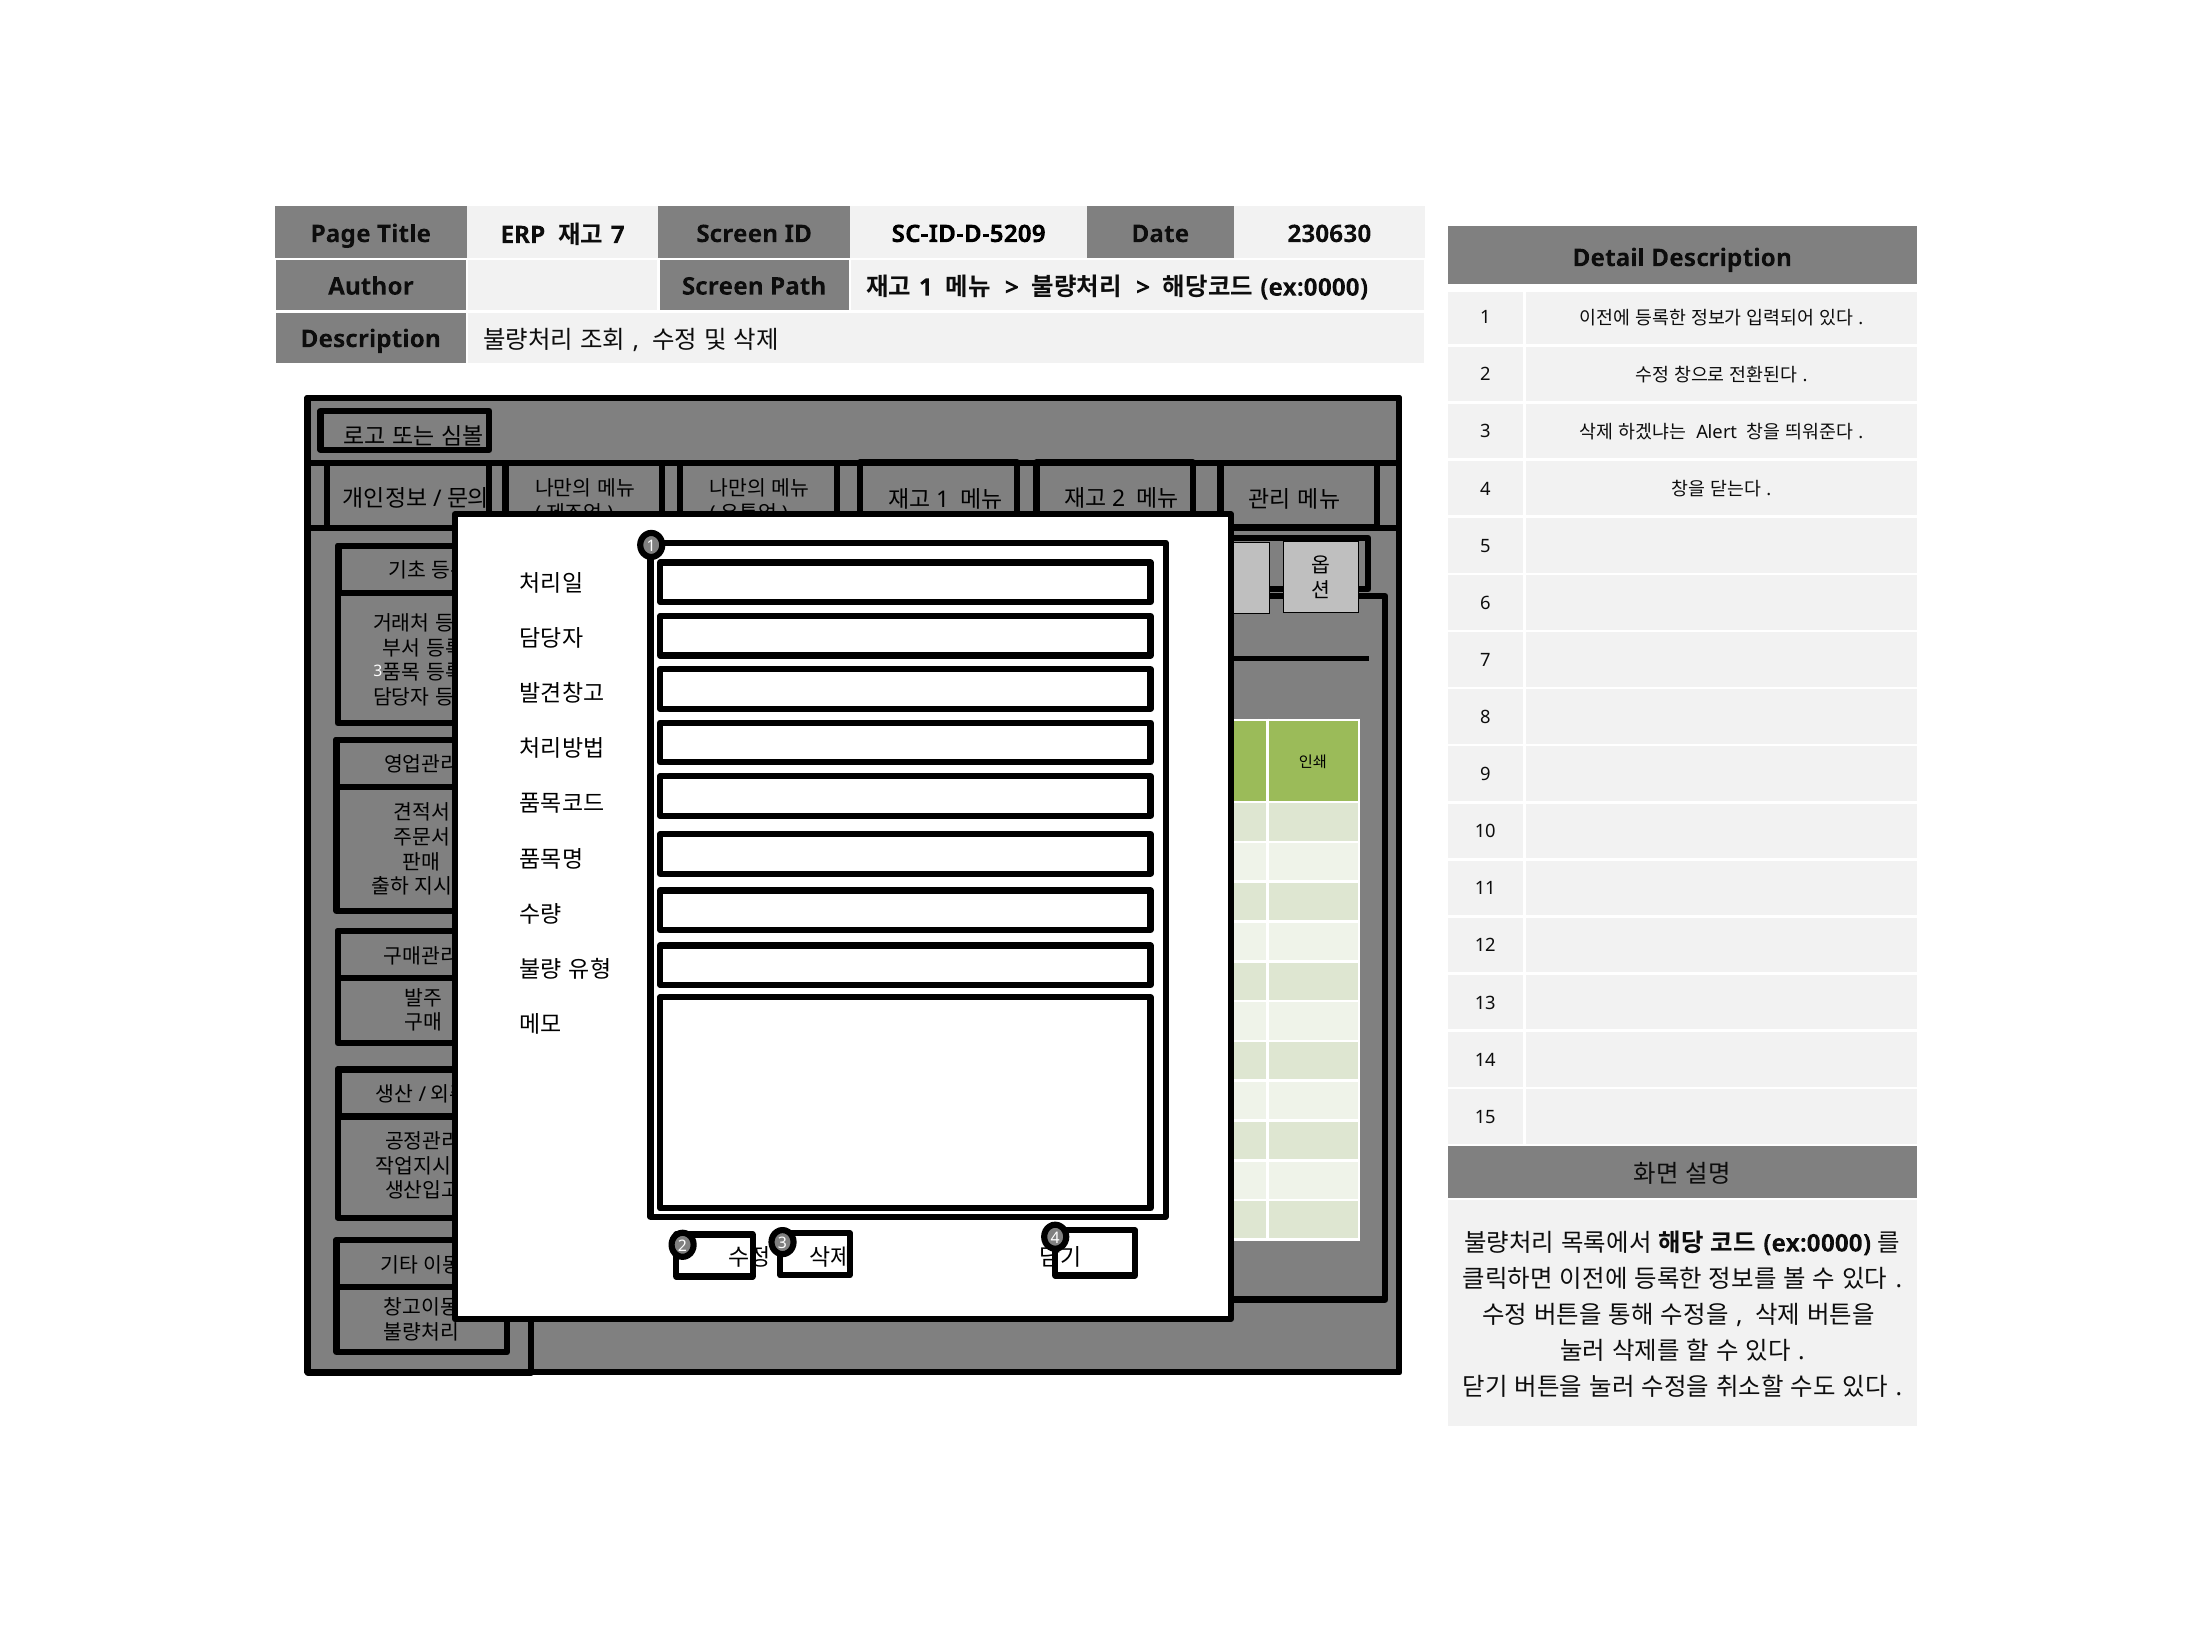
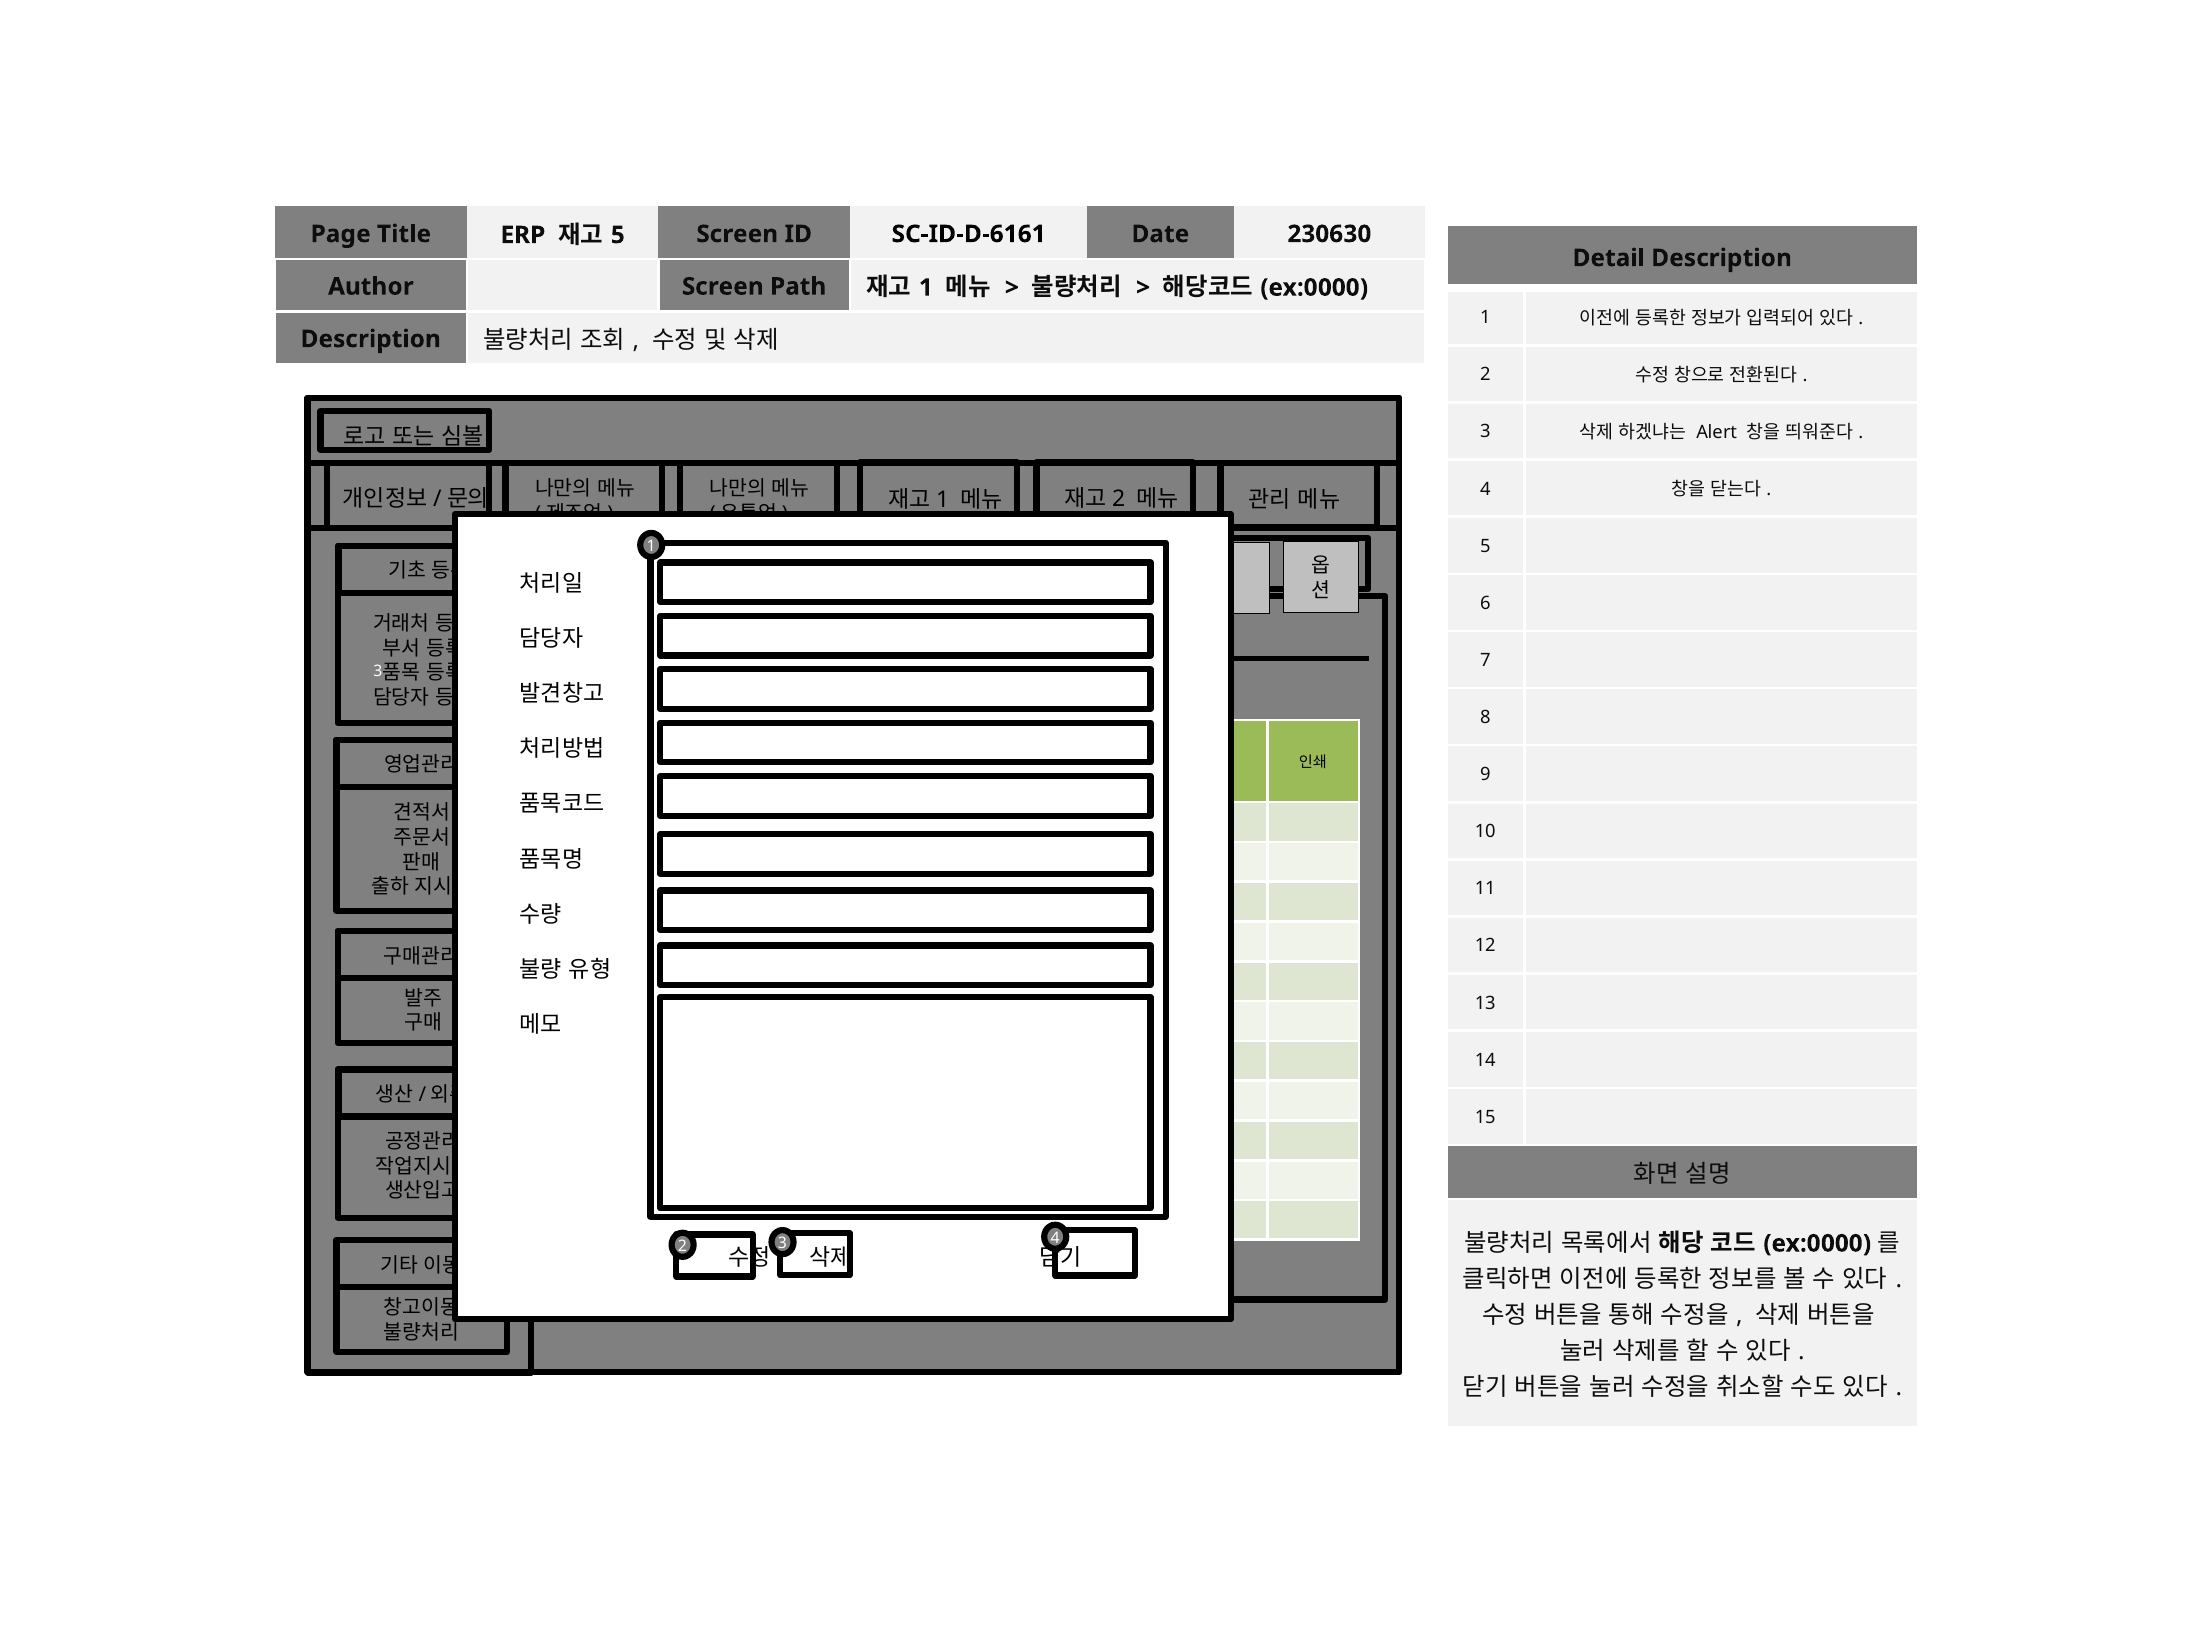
7 at (618, 235): 7 -> 5
SC-ID-D-5209: SC-ID-D-5209 -> SC-ID-D-6161
